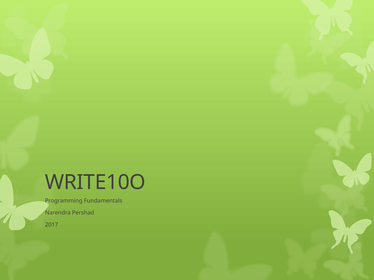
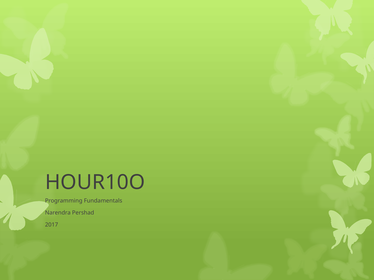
WRITE10O: WRITE10O -> HOUR10O
